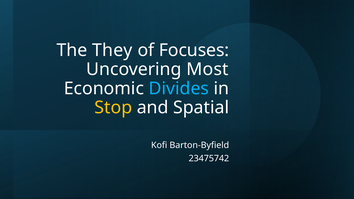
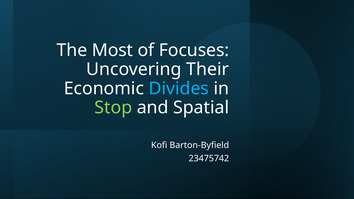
They: They -> Most
Most: Most -> Their
Stop colour: yellow -> light green
